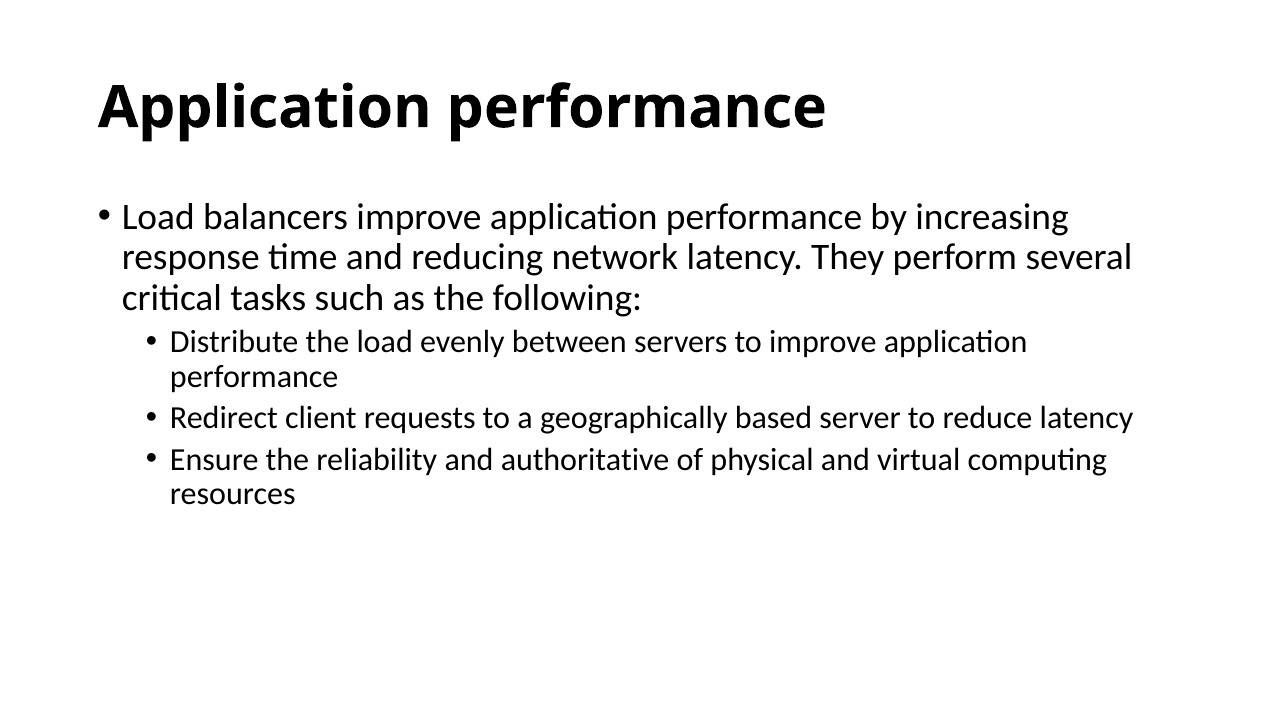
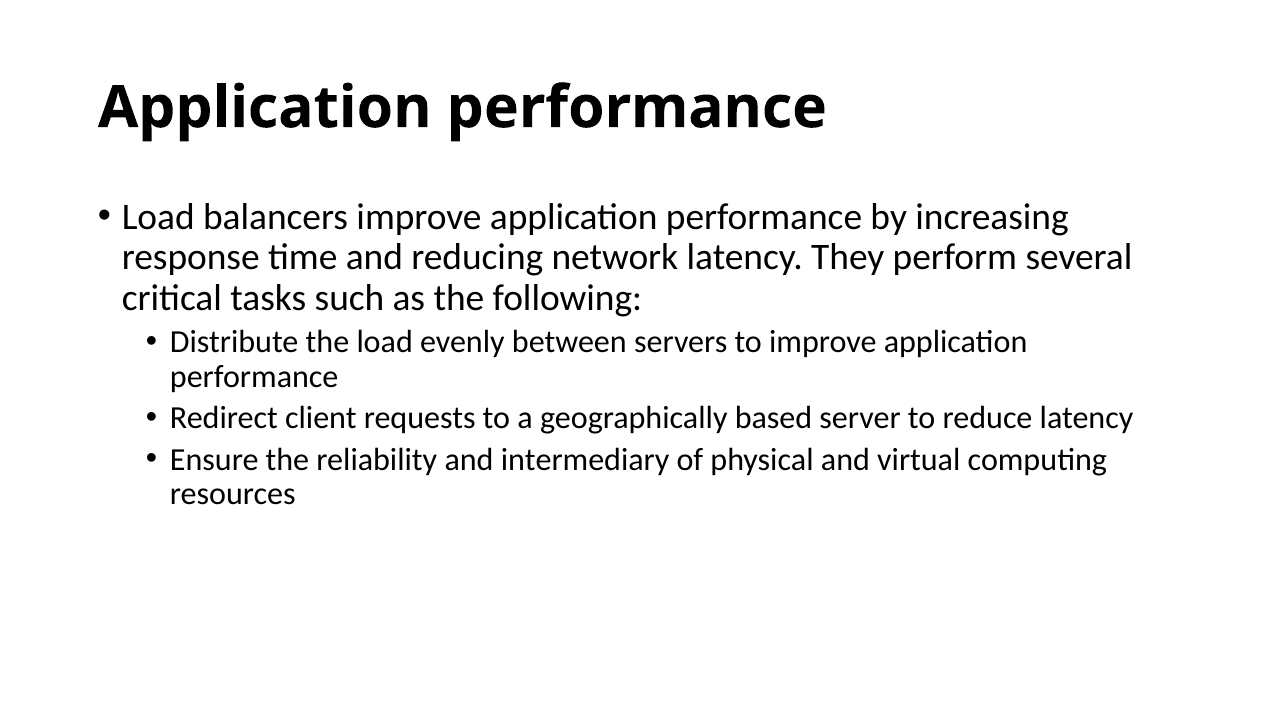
authoritative: authoritative -> intermediary
